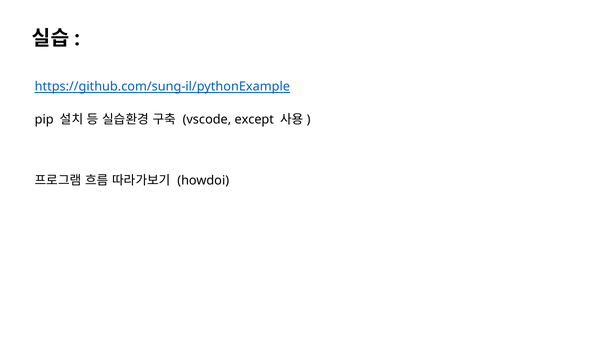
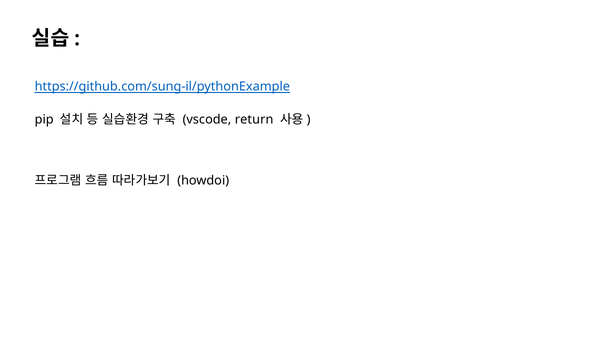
except: except -> return
